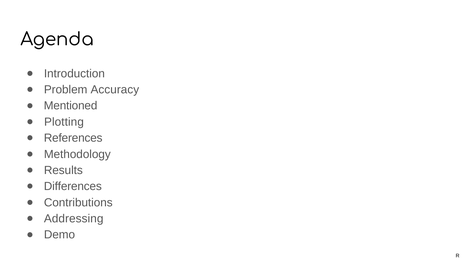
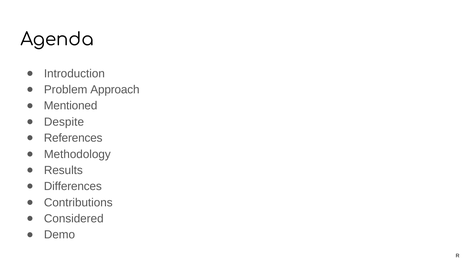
Accuracy: Accuracy -> Approach
Plotting: Plotting -> Despite
Addressing: Addressing -> Considered
